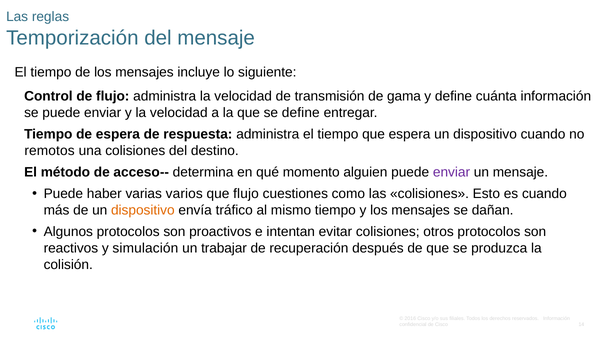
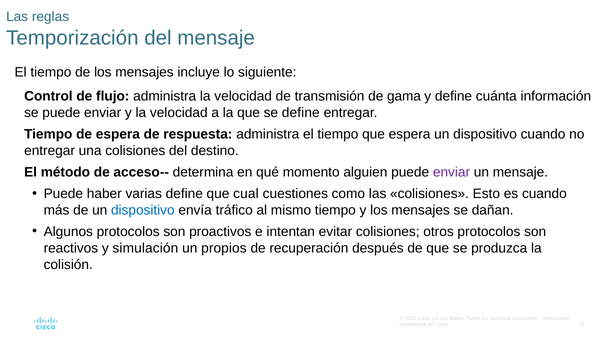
remotos at (49, 151): remotos -> entregar
varias varios: varios -> define
que flujo: flujo -> cual
dispositivo at (143, 211) colour: orange -> blue
trabajar: trabajar -> propios
